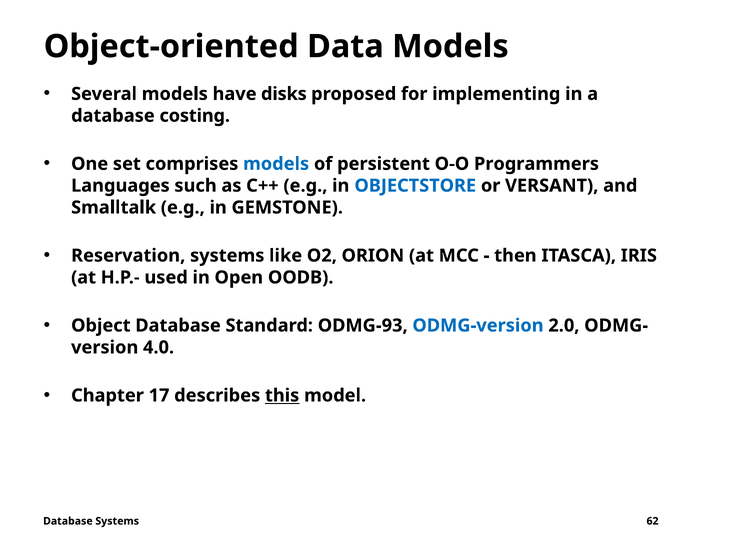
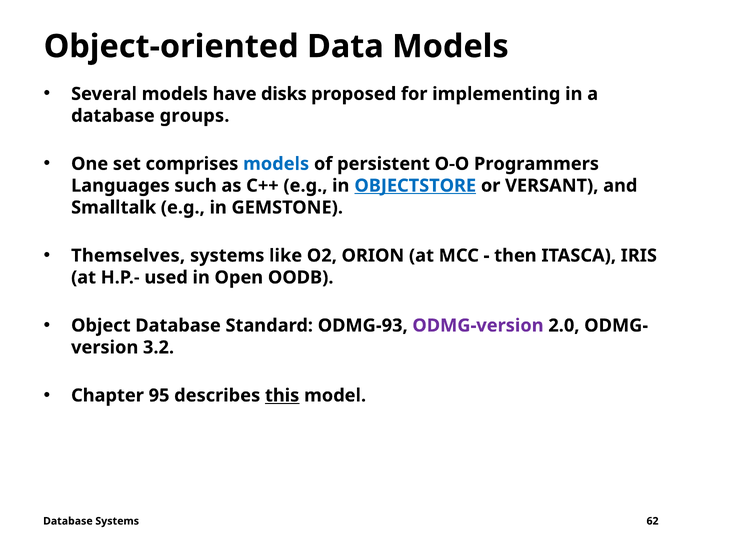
costing: costing -> groups
OBJECTSTORE underline: none -> present
Reservation: Reservation -> Themselves
ODMG-version colour: blue -> purple
4.0: 4.0 -> 3.2
17: 17 -> 95
